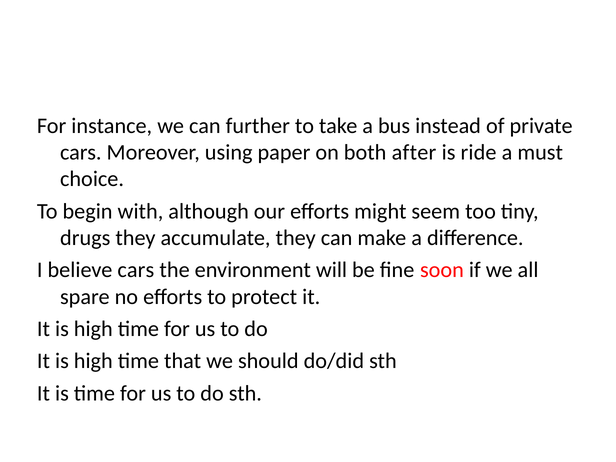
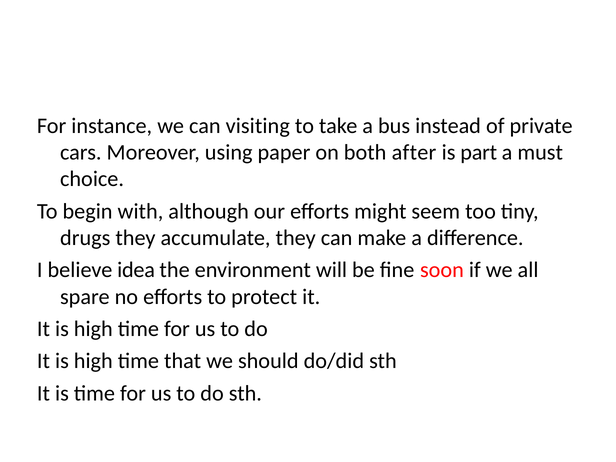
further: further -> visiting
ride: ride -> part
believe cars: cars -> idea
